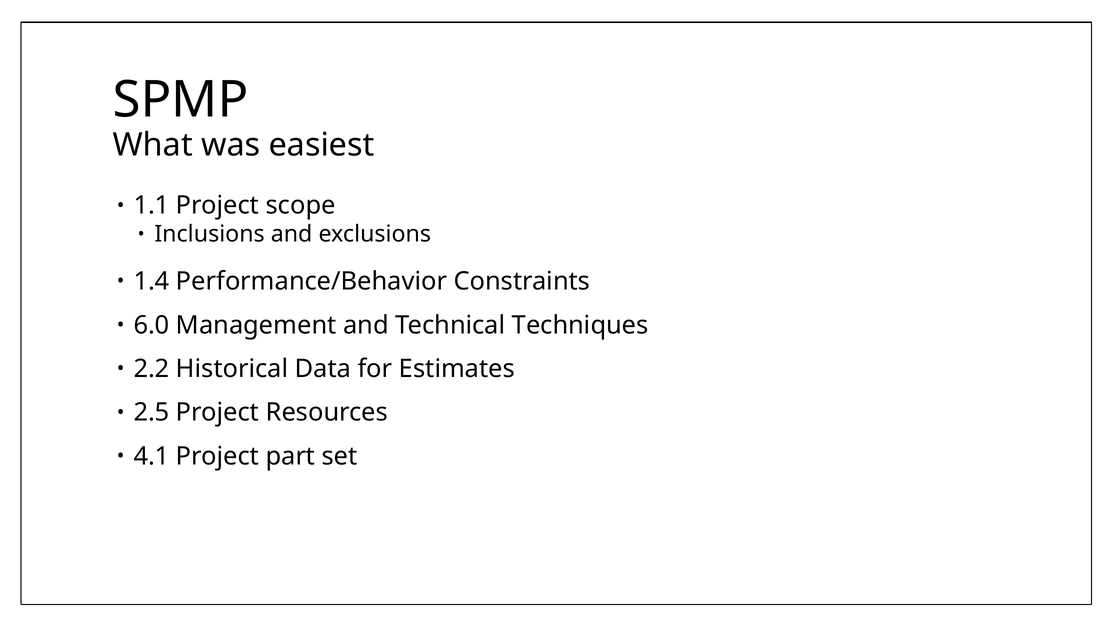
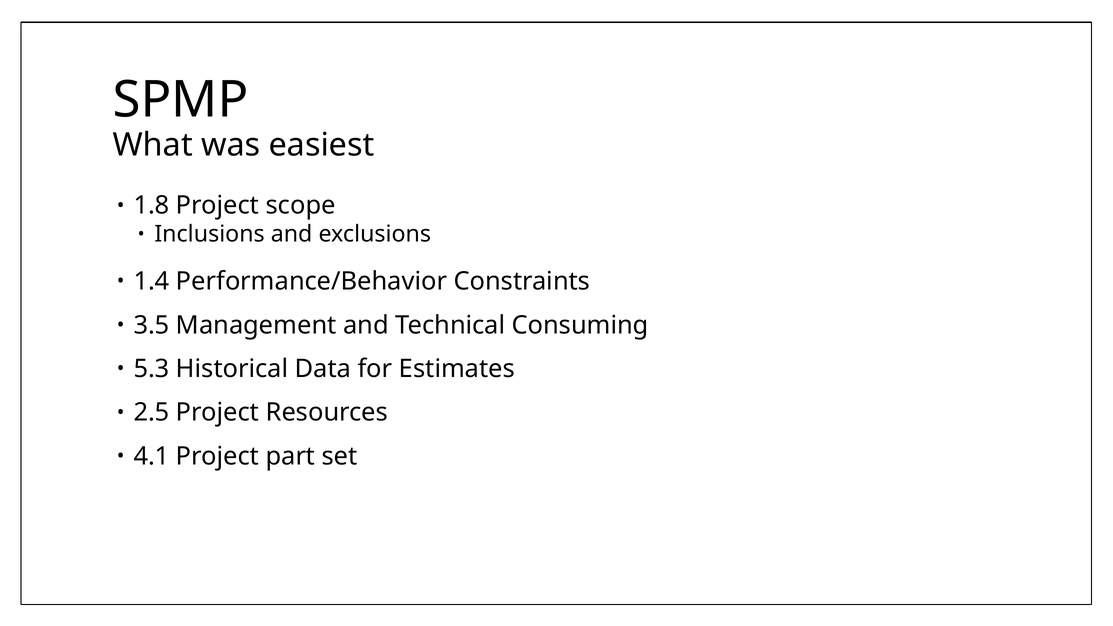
1.1: 1.1 -> 1.8
6.0: 6.0 -> 3.5
Techniques: Techniques -> Consuming
2.2: 2.2 -> 5.3
